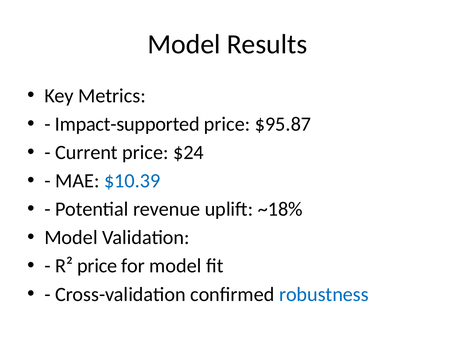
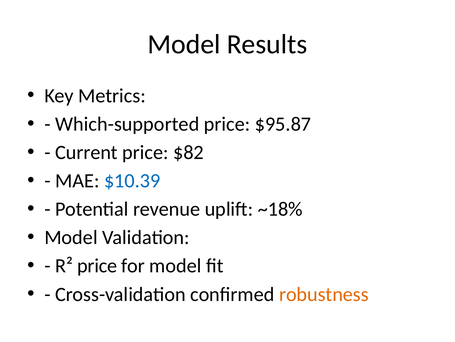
Impact-supported: Impact-supported -> Which-supported
$24: $24 -> $82
robustness colour: blue -> orange
